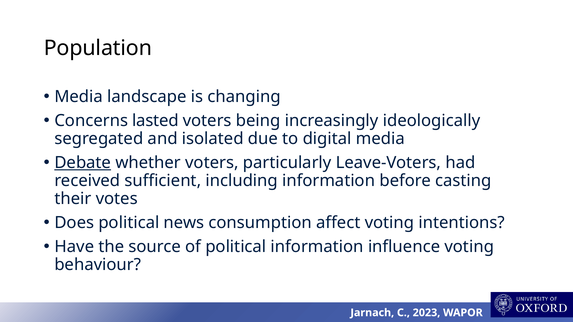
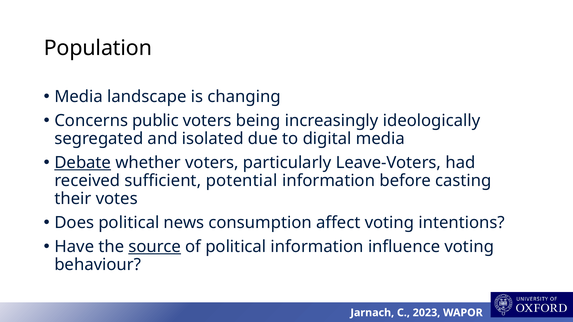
lasted: lasted -> public
including: including -> potential
source underline: none -> present
